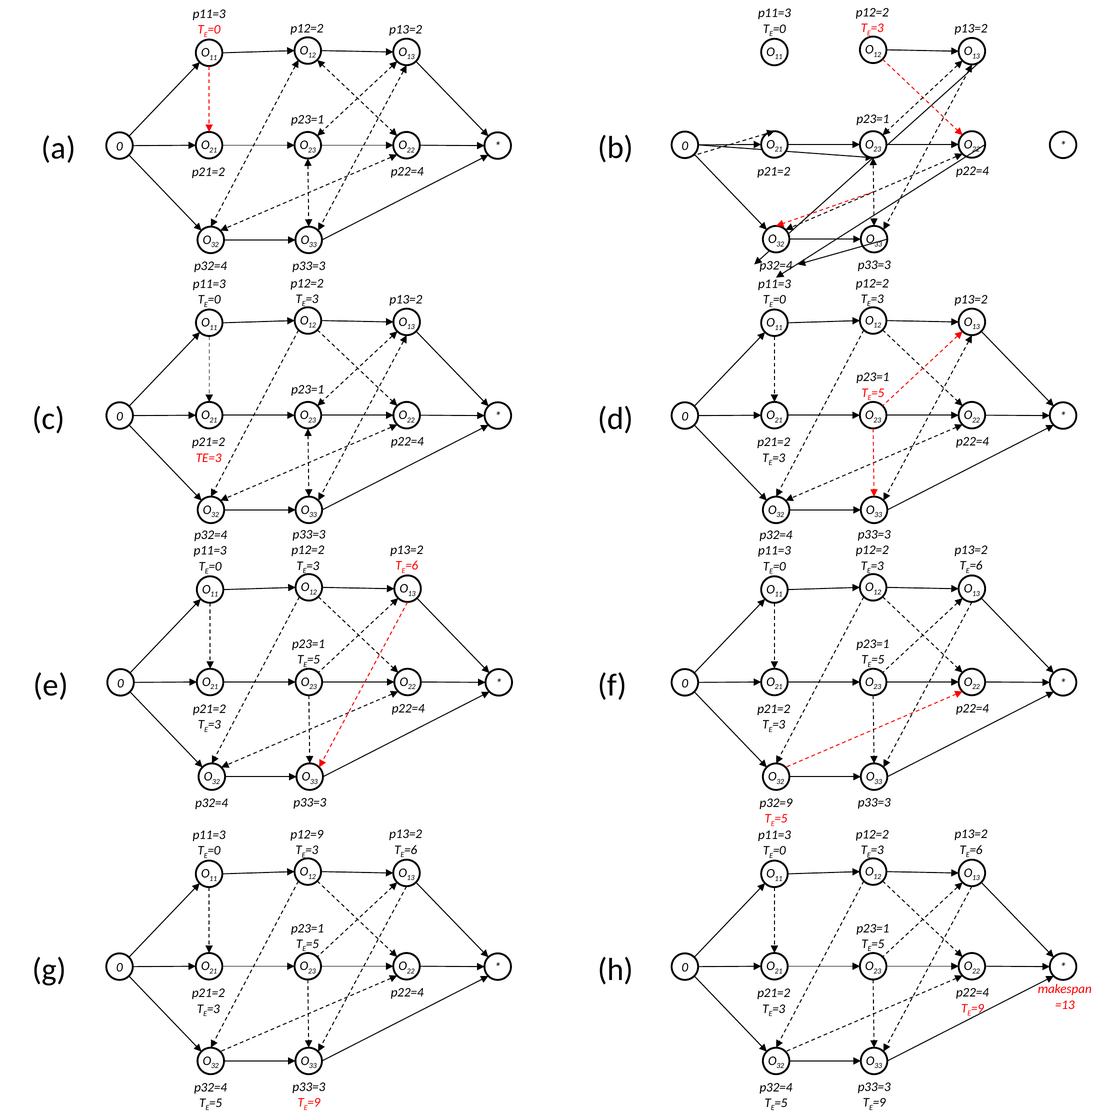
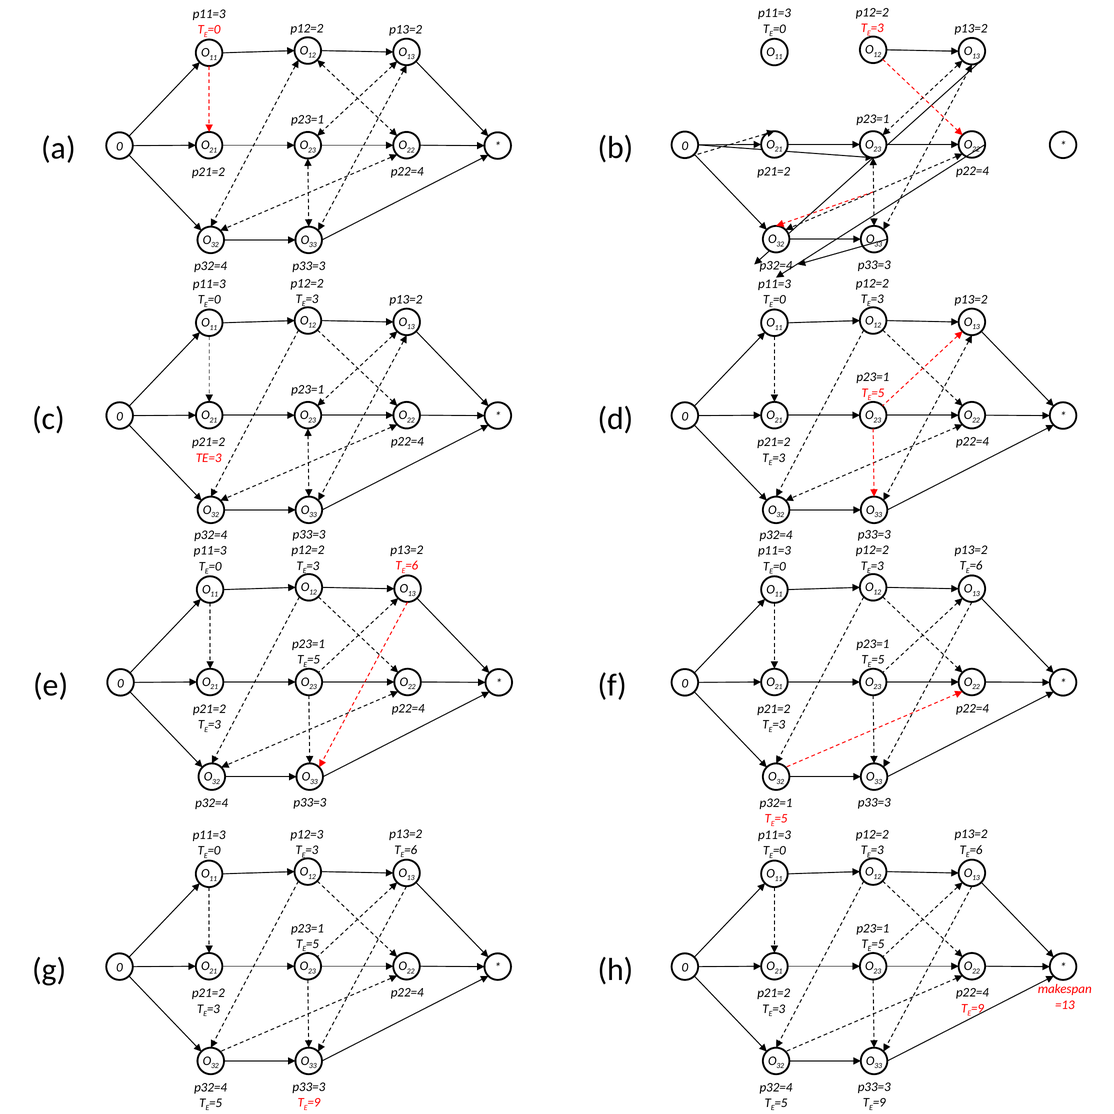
p32=9: p32=9 -> p32=1
p12=9: p12=9 -> p12=3
